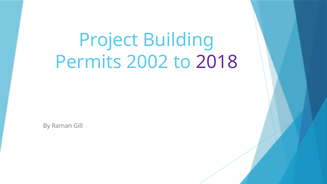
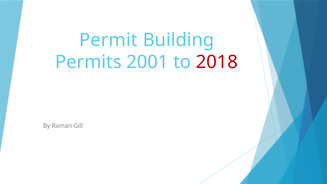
Project: Project -> Permit
2002: 2002 -> 2001
2018 colour: purple -> red
